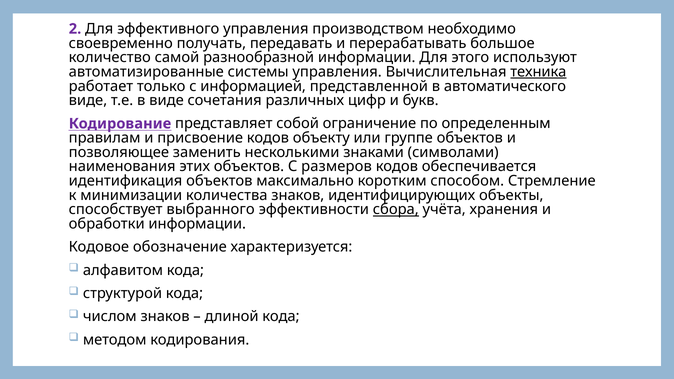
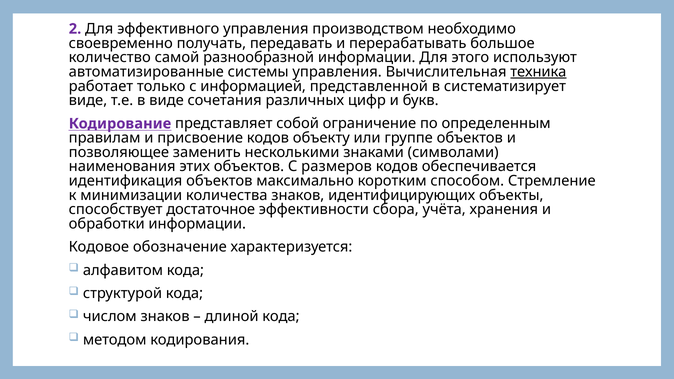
автоматического: автоматического -> систематизирует
выбранного: выбранного -> достаточное
сбора underline: present -> none
